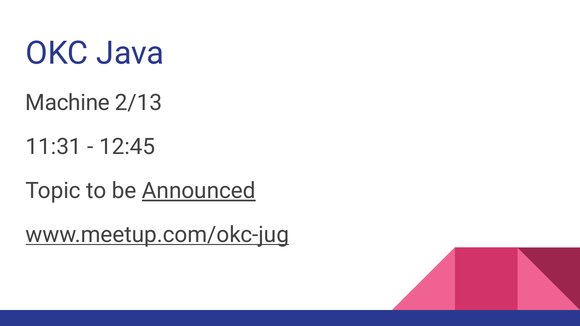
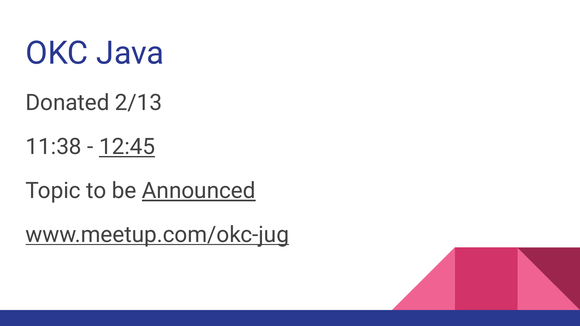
Machine: Machine -> Donated
11:31: 11:31 -> 11:38
12:45 underline: none -> present
